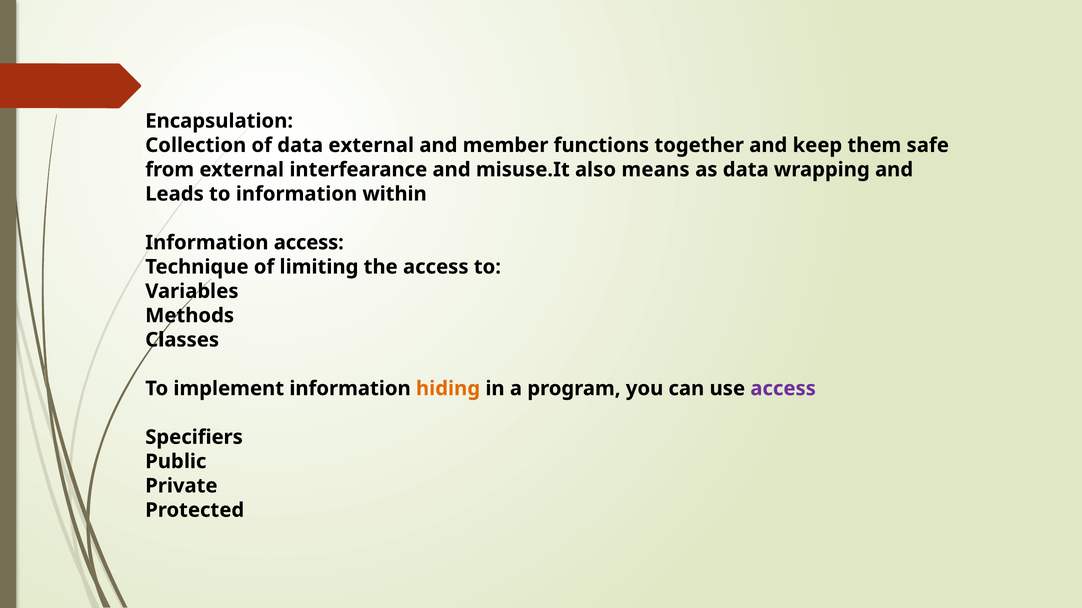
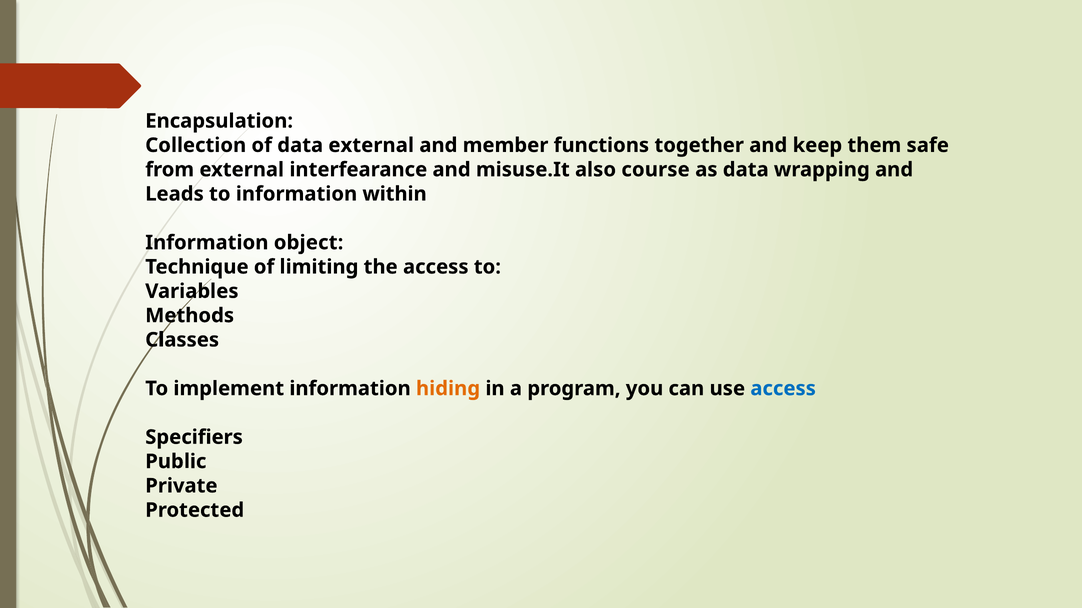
means: means -> course
Information access: access -> object
access at (783, 389) colour: purple -> blue
